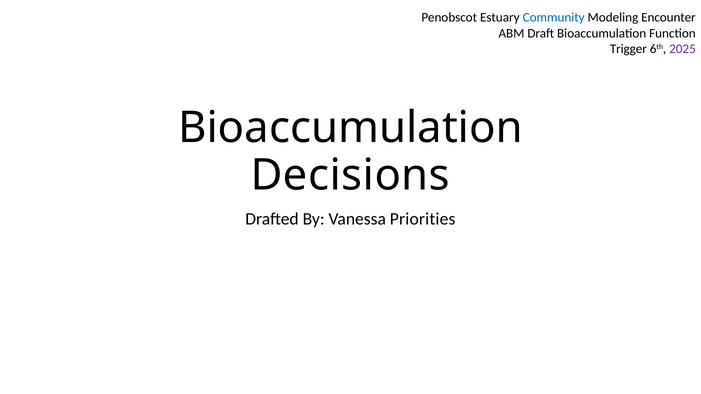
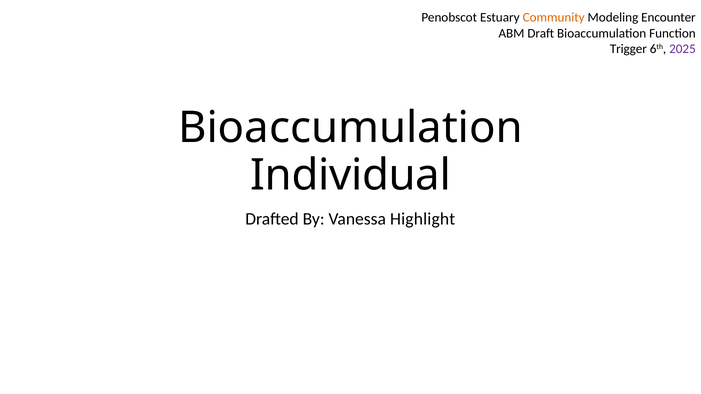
Community colour: blue -> orange
Decisions: Decisions -> Individual
Priorities: Priorities -> Highlight
